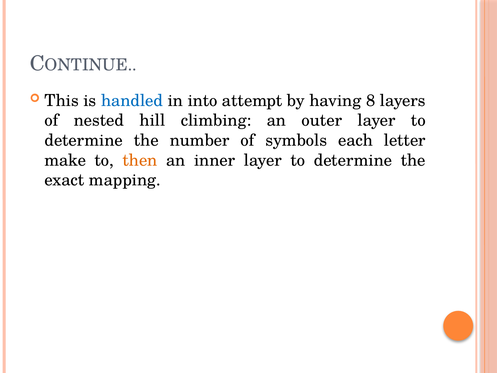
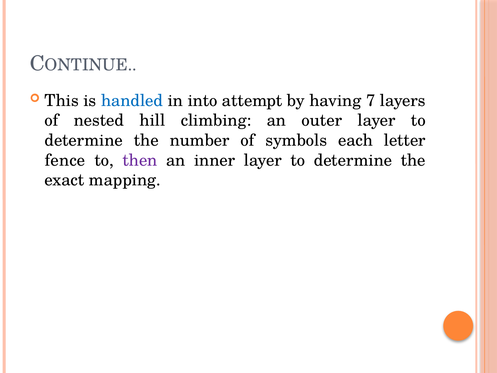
8: 8 -> 7
make: make -> fence
then colour: orange -> purple
